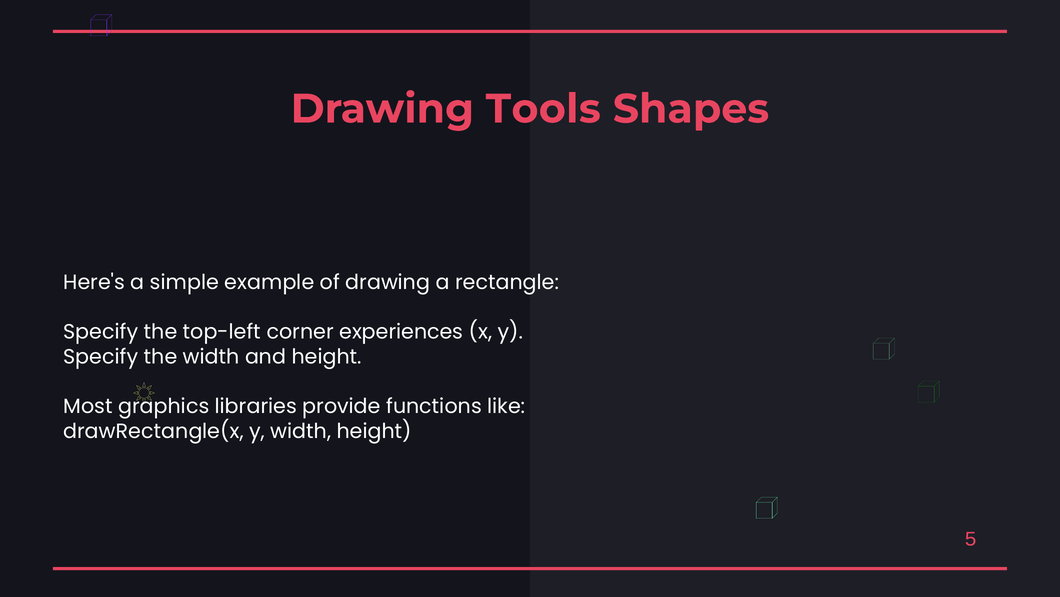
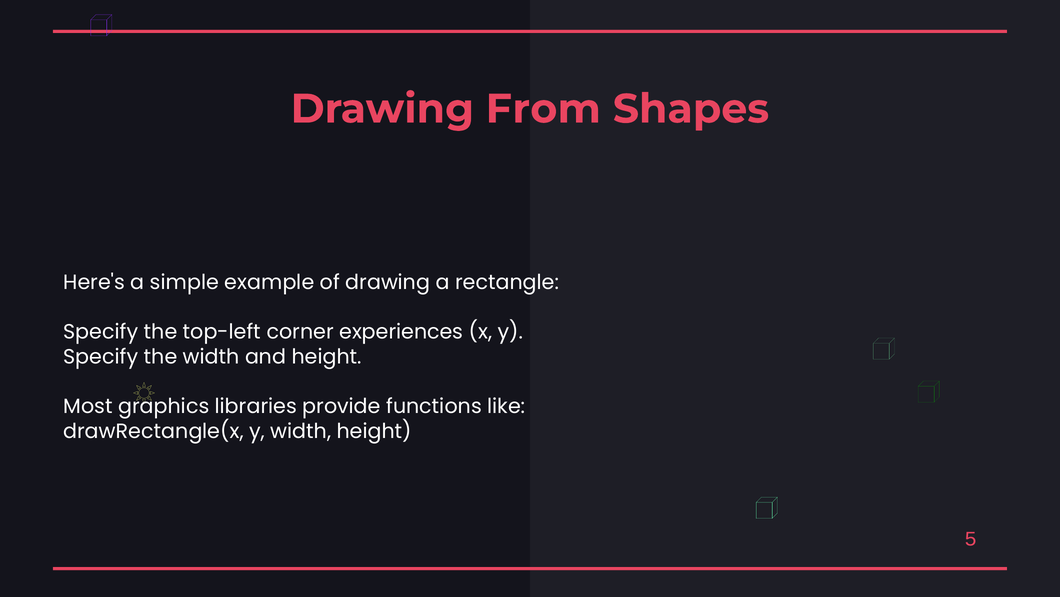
Tools: Tools -> From
